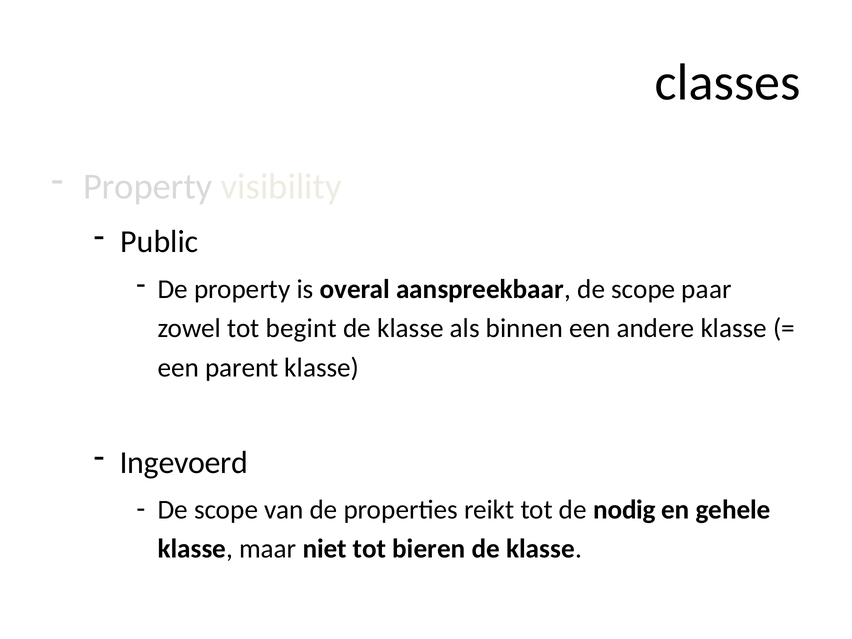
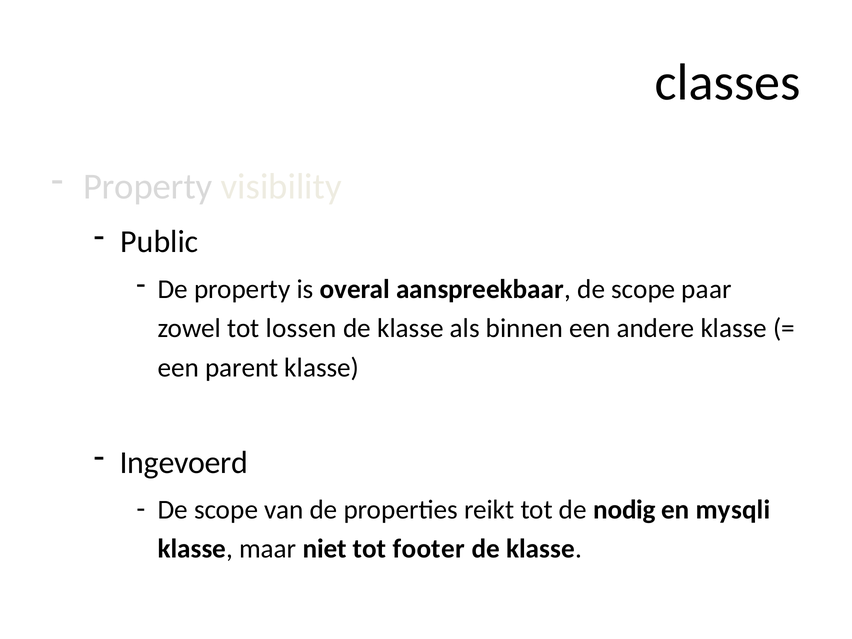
begint: begint -> lossen
gehele: gehele -> mysqli
bieren: bieren -> footer
